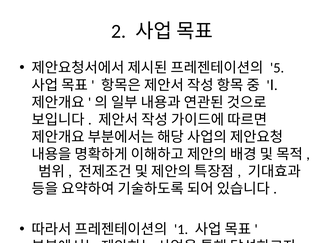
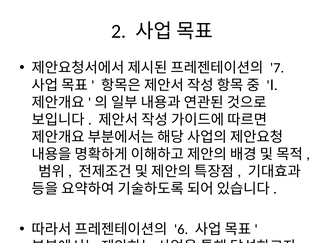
5: 5 -> 7
1: 1 -> 6
